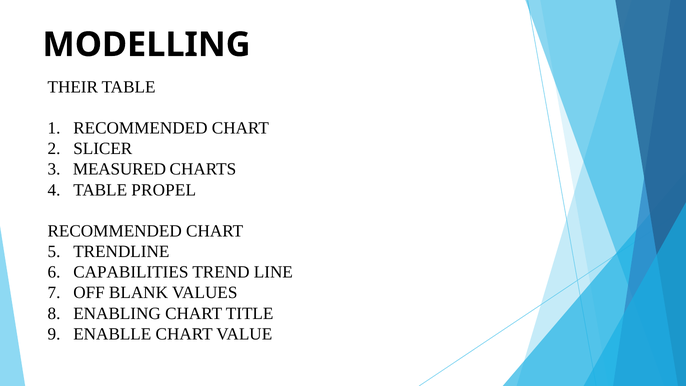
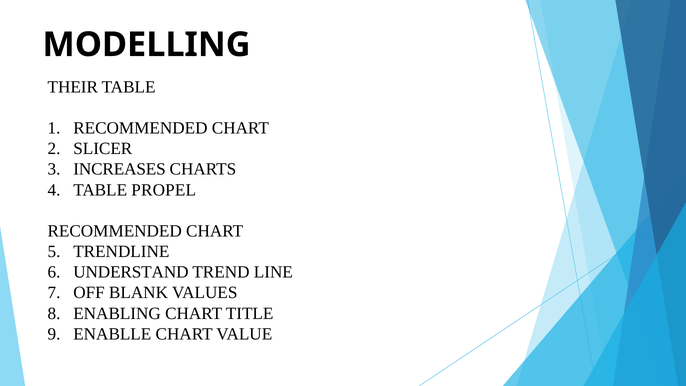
MEASURED: MEASURED -> INCREASES
CAPABILITIES: CAPABILITIES -> UNDERSTAND
